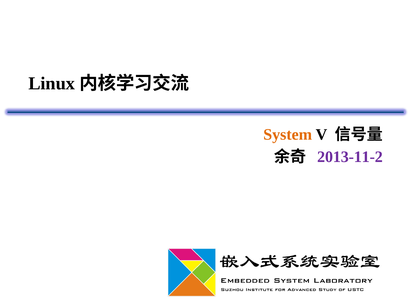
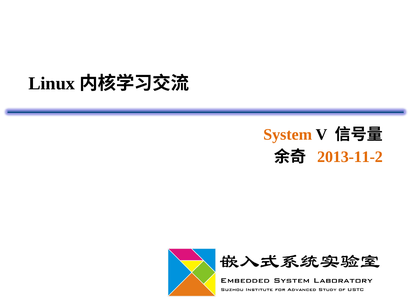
2013-11-2 colour: purple -> orange
